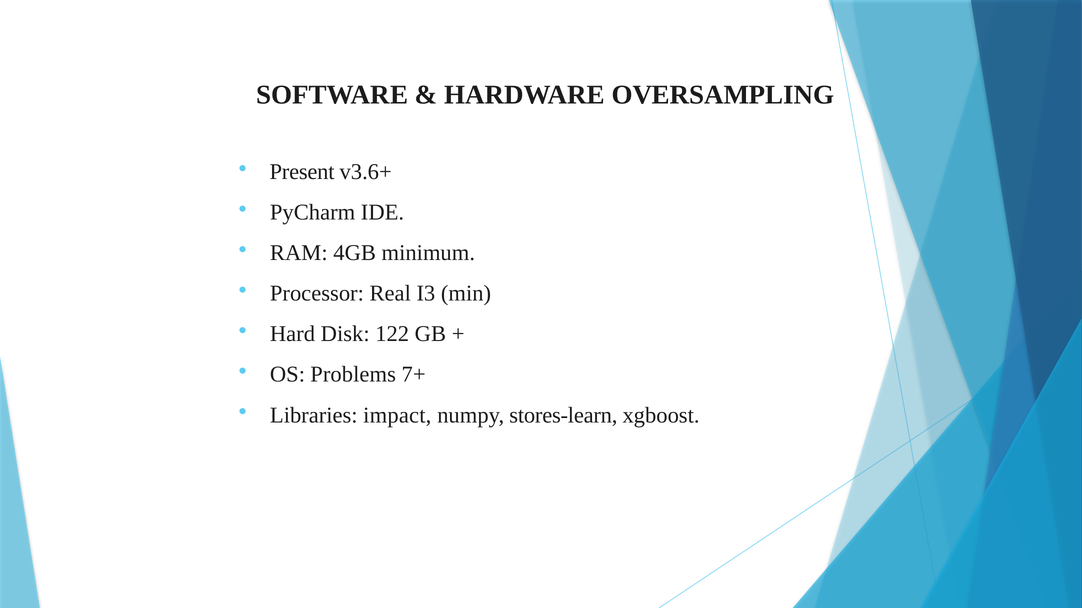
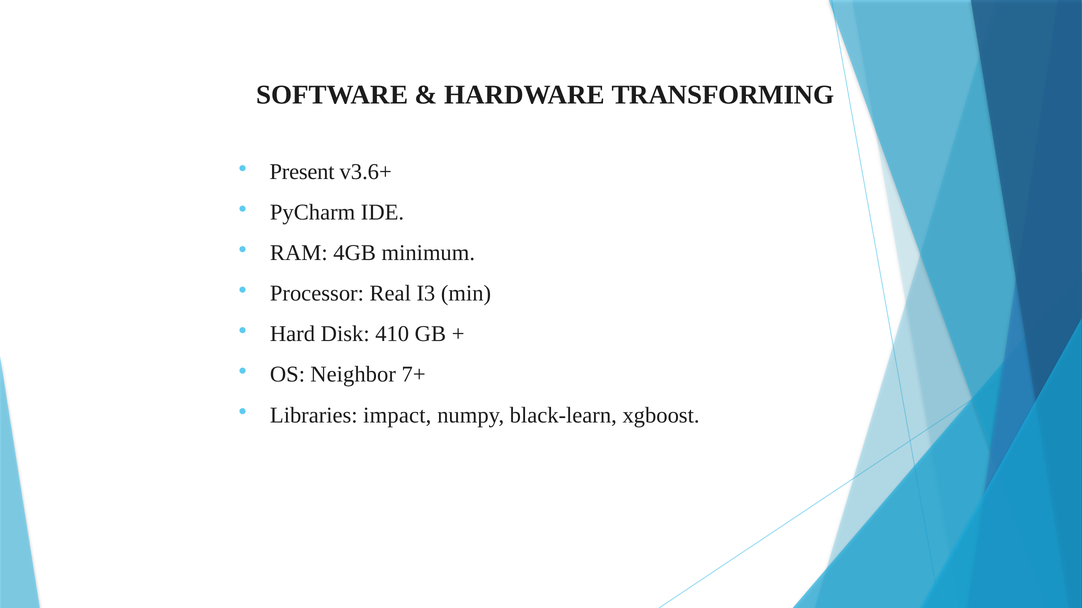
OVERSAMPLING: OVERSAMPLING -> TRANSFORMING
122: 122 -> 410
Problems: Problems -> Neighbor
stores-learn: stores-learn -> black-learn
